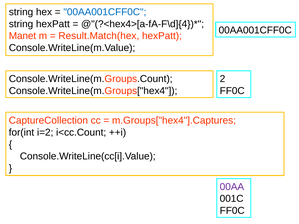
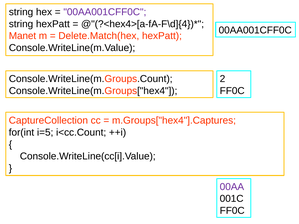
00AA001CFF0C at (105, 12) colour: blue -> purple
Result.Match(hex: Result.Match(hex -> Delete.Match(hex
i=2: i=2 -> i=5
